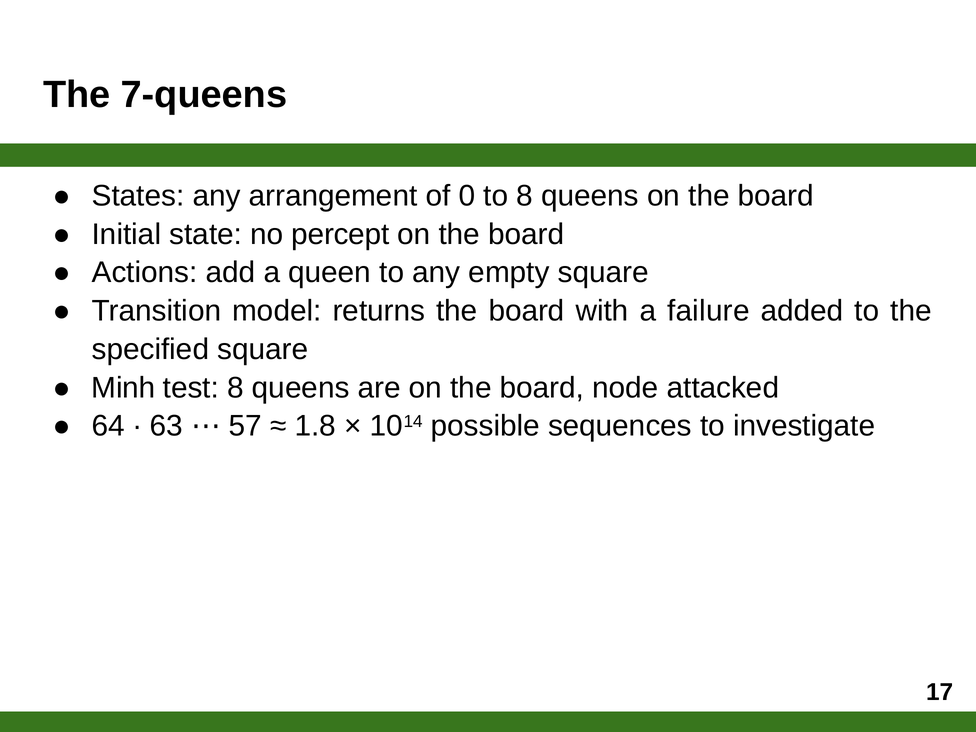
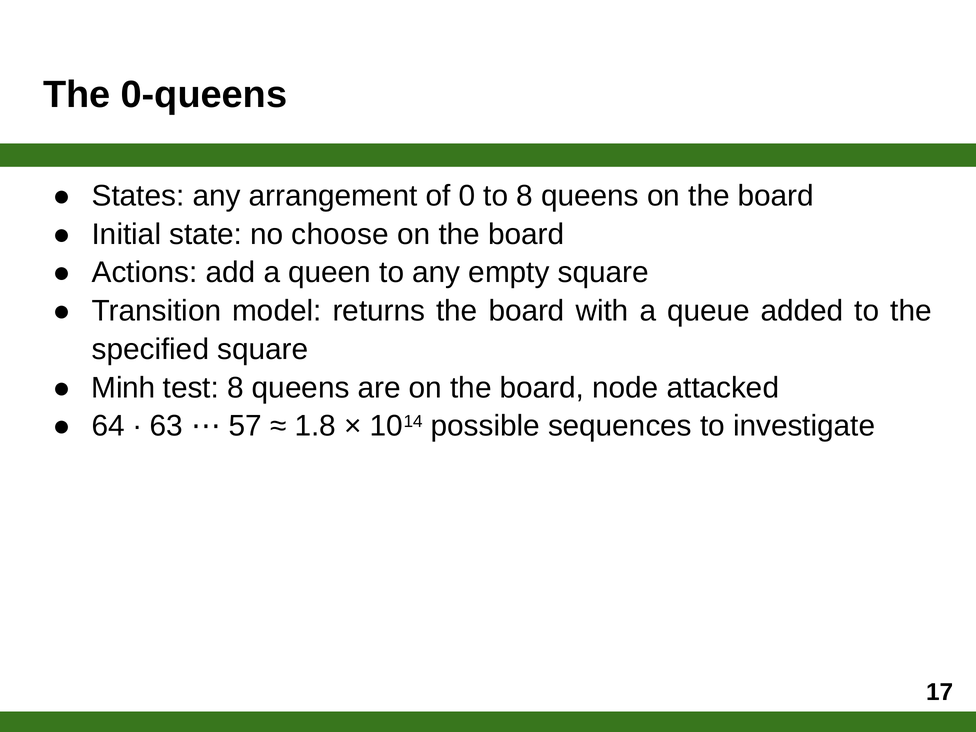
7-queens: 7-queens -> 0-queens
percept: percept -> choose
failure: failure -> queue
